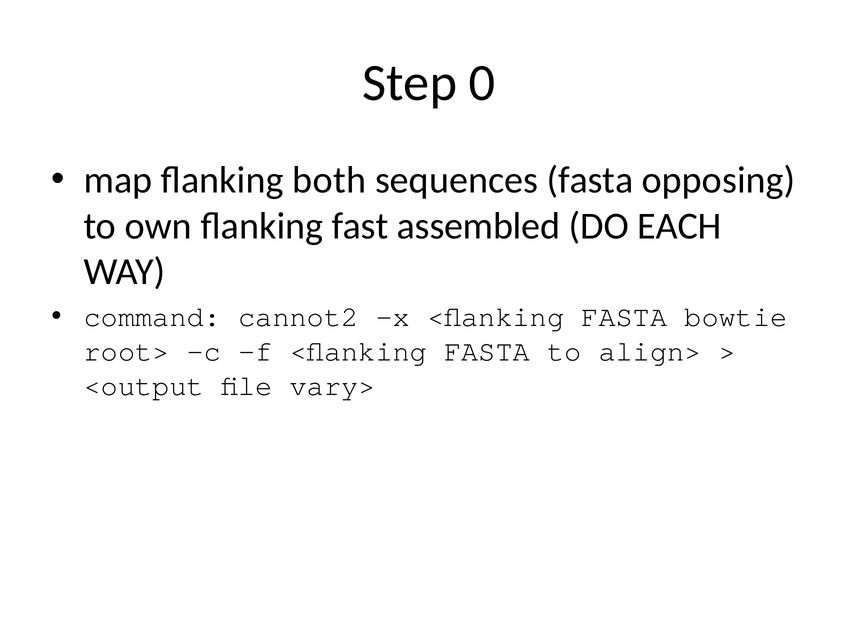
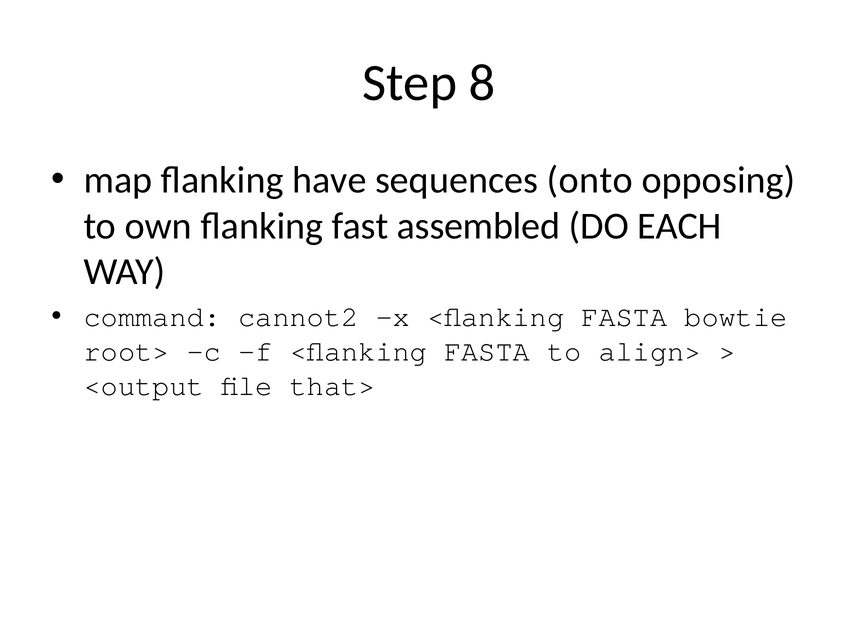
0: 0 -> 8
both: both -> have
sequences fasta: fasta -> onto
vary>: vary> -> that>
